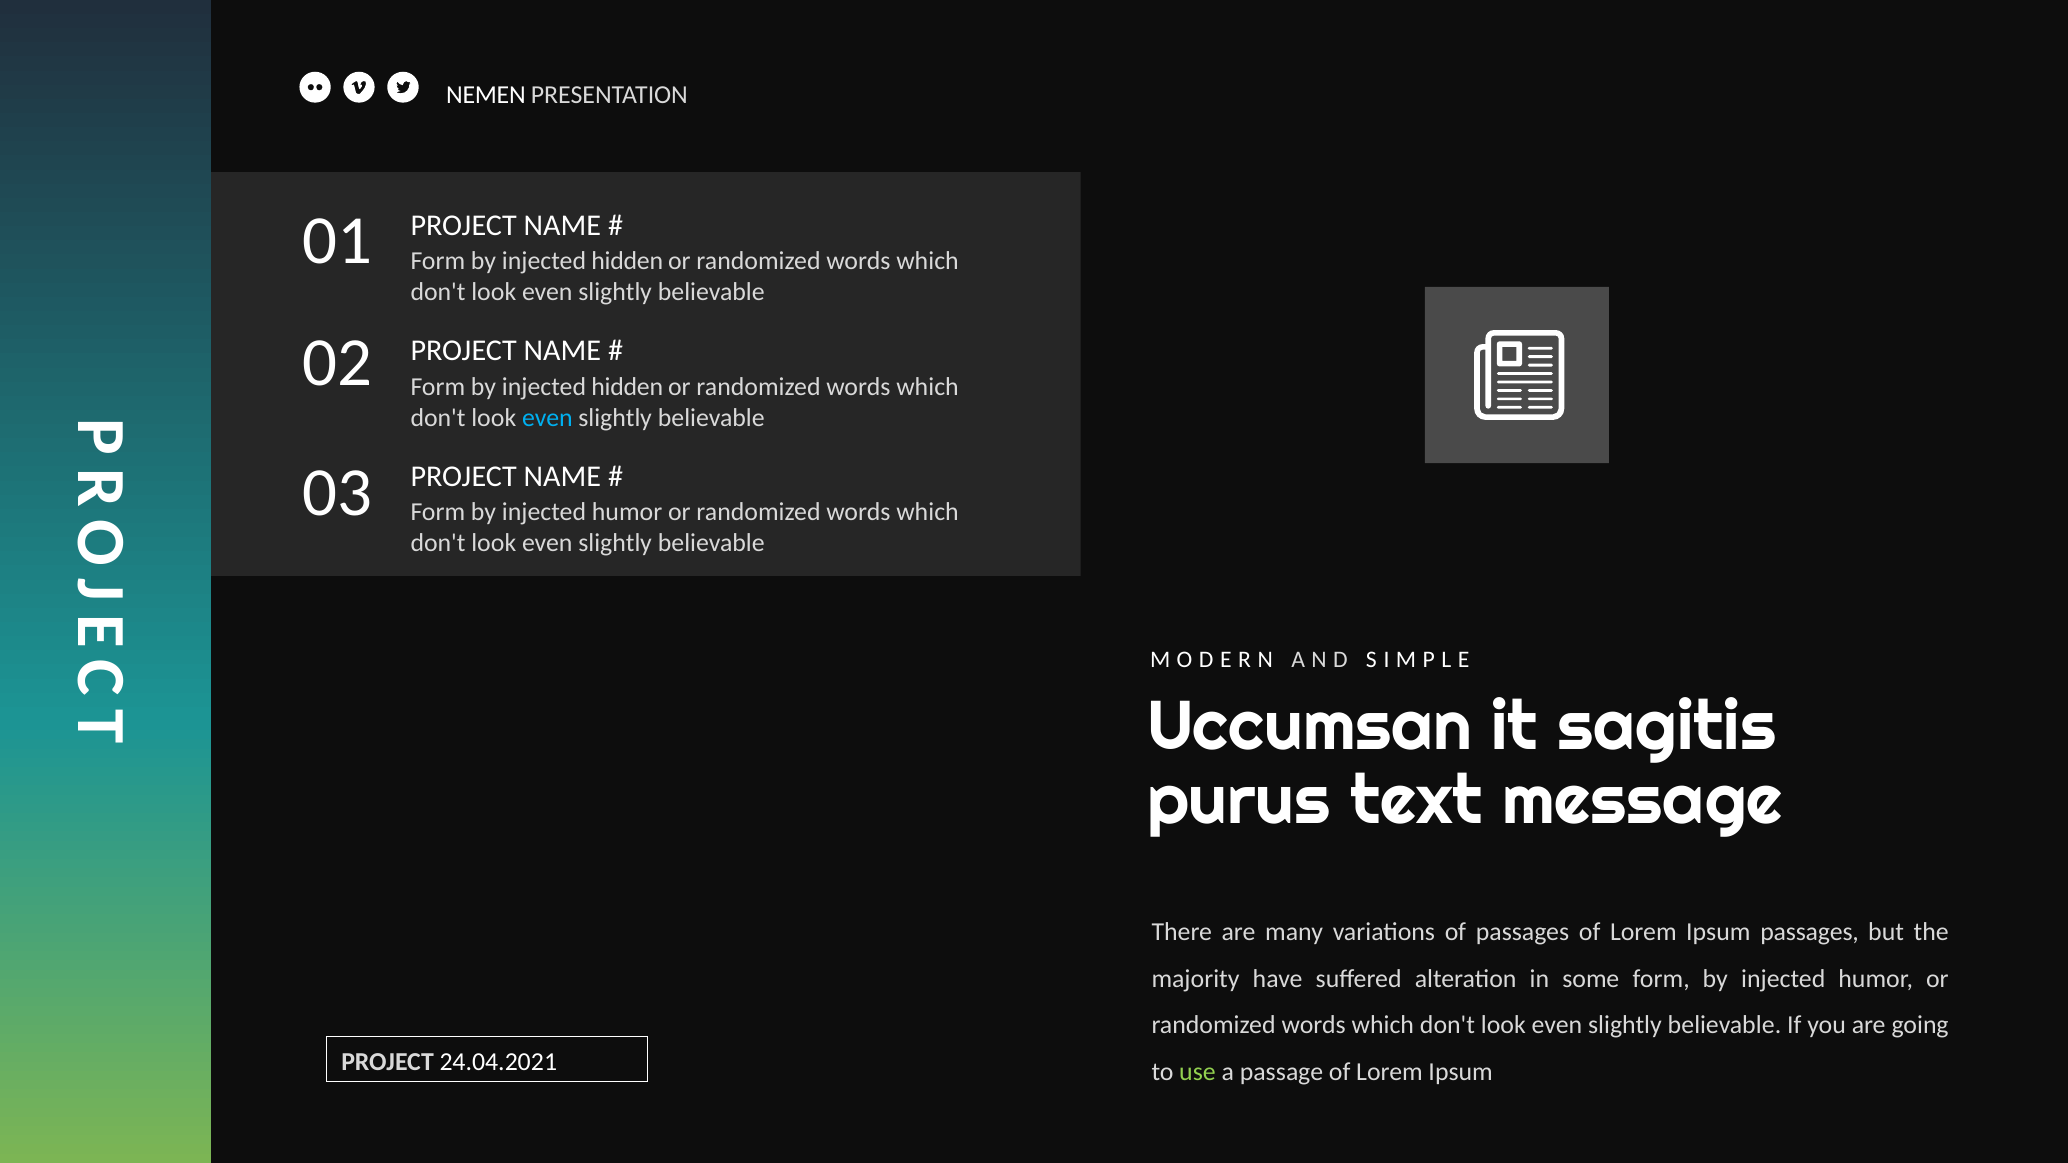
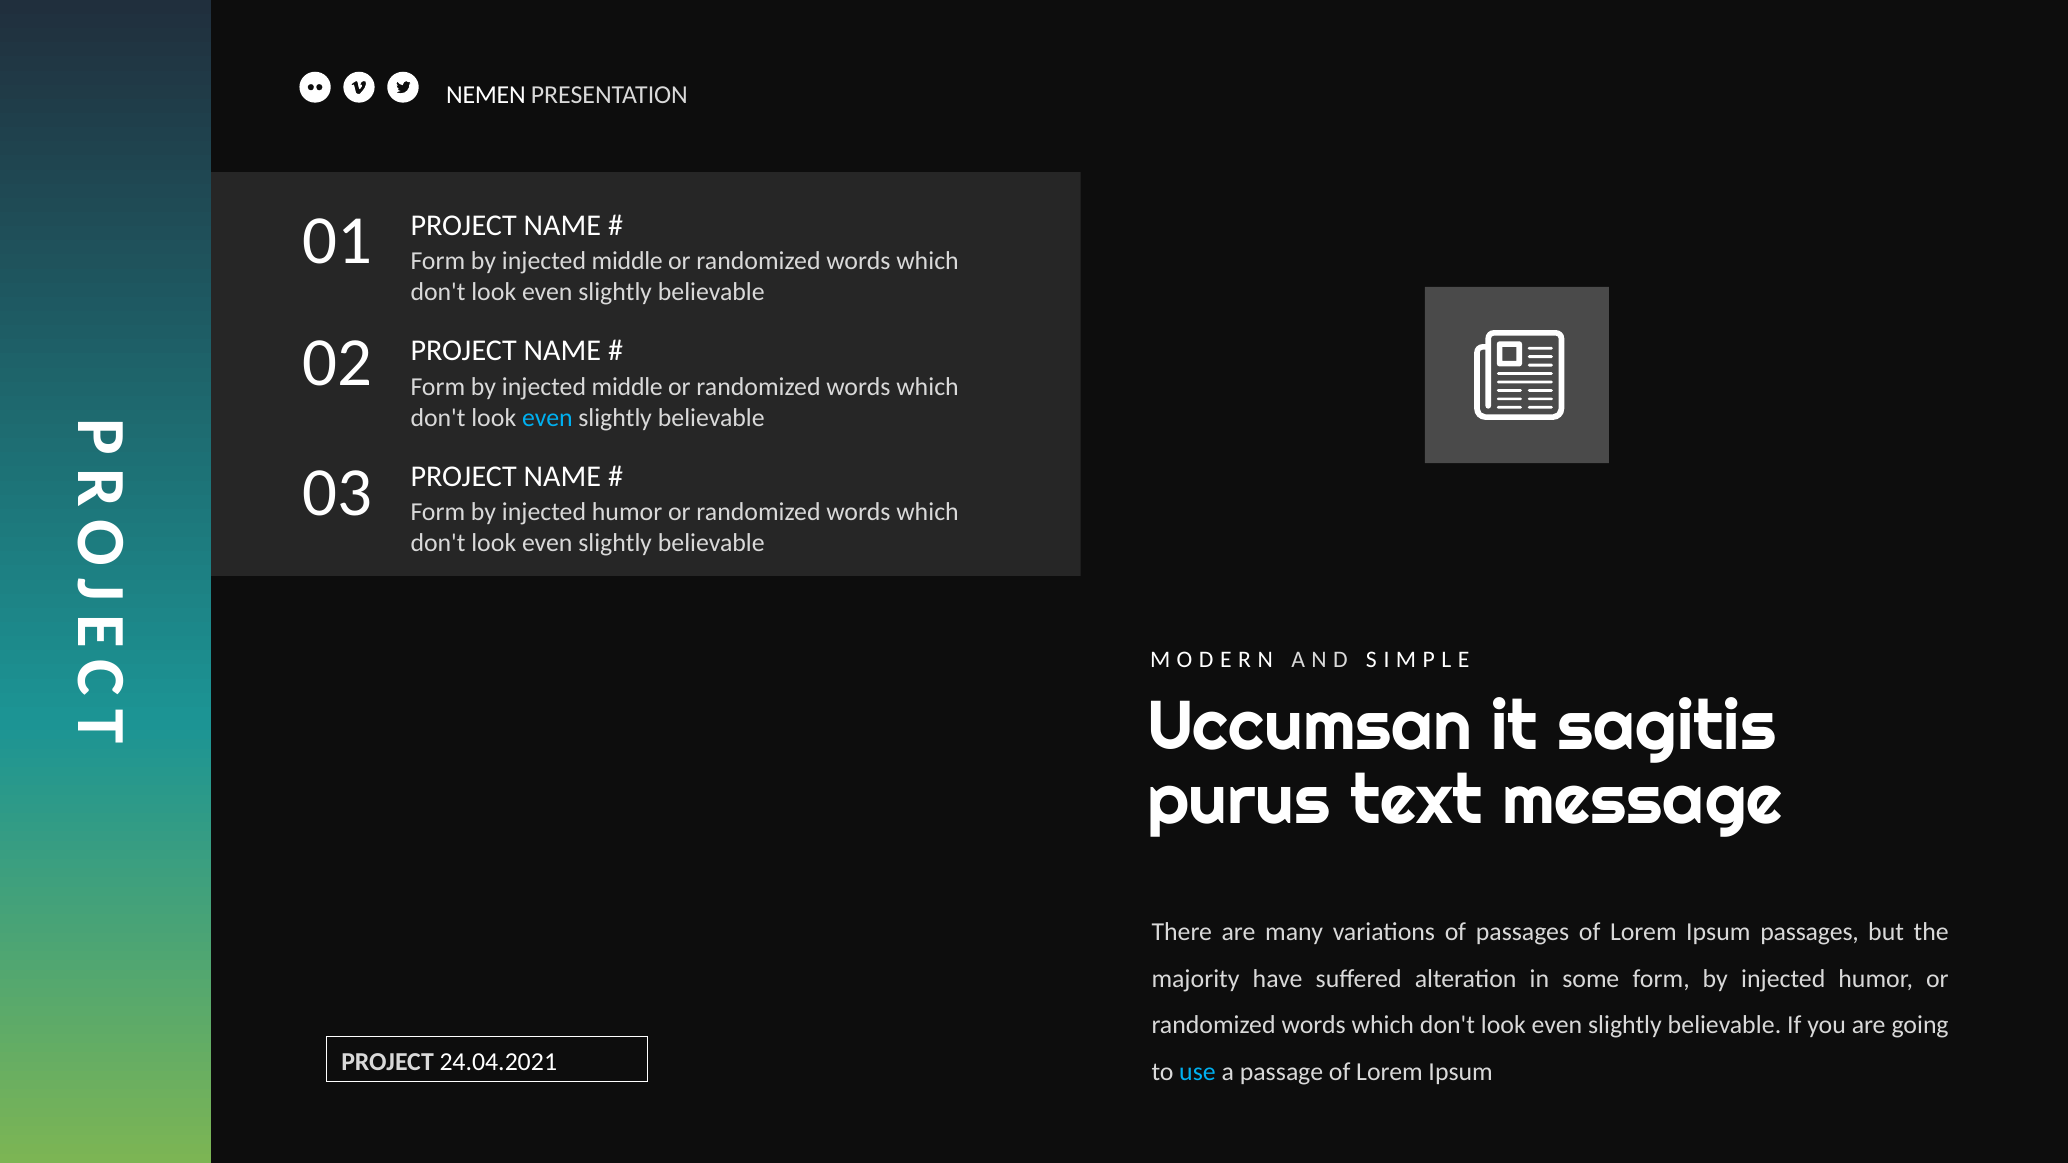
hidden at (627, 261): hidden -> middle
hidden at (627, 387): hidden -> middle
use colour: light green -> light blue
